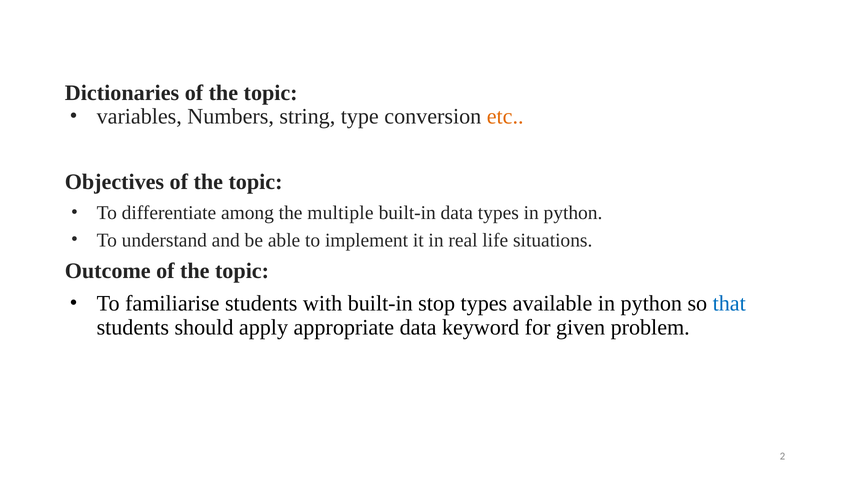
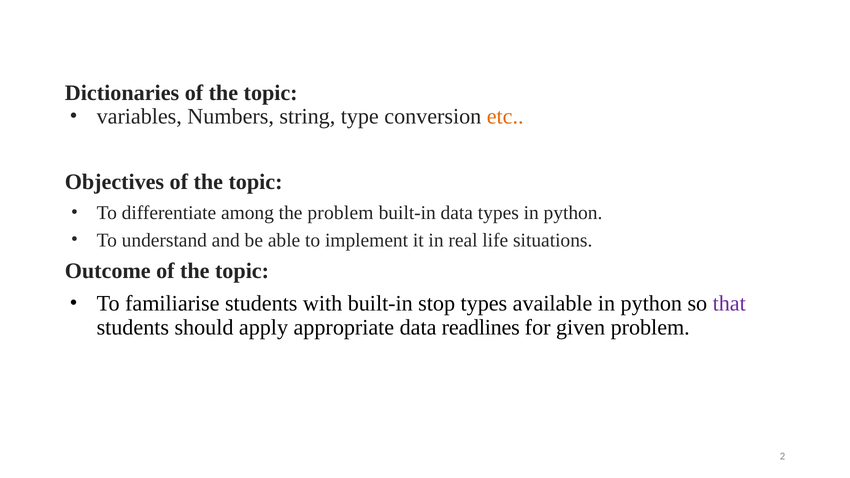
the multiple: multiple -> problem
that colour: blue -> purple
keyword: keyword -> readlines
